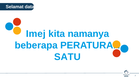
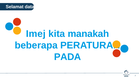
namanya: namanya -> manakah
SATU: SATU -> PADA
